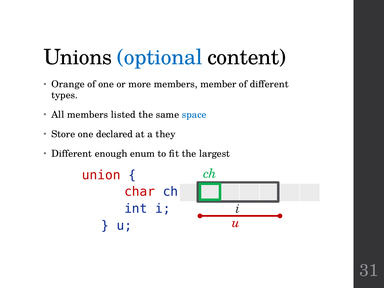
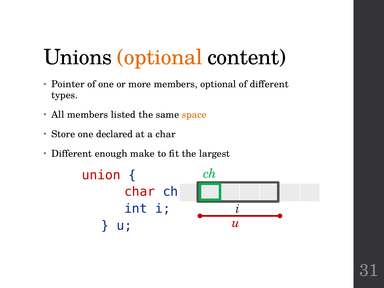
optional at (160, 57) colour: blue -> orange
Orange: Orange -> Pointer
members member: member -> optional
space colour: blue -> orange
a they: they -> char
enum: enum -> make
